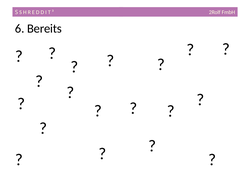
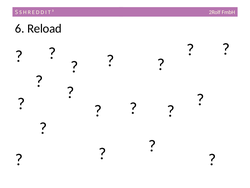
Bereits: Bereits -> Reload
